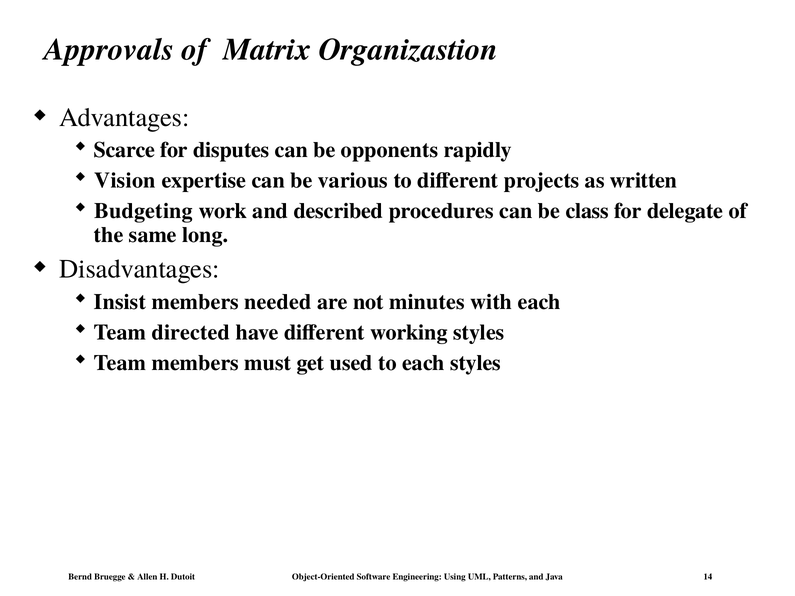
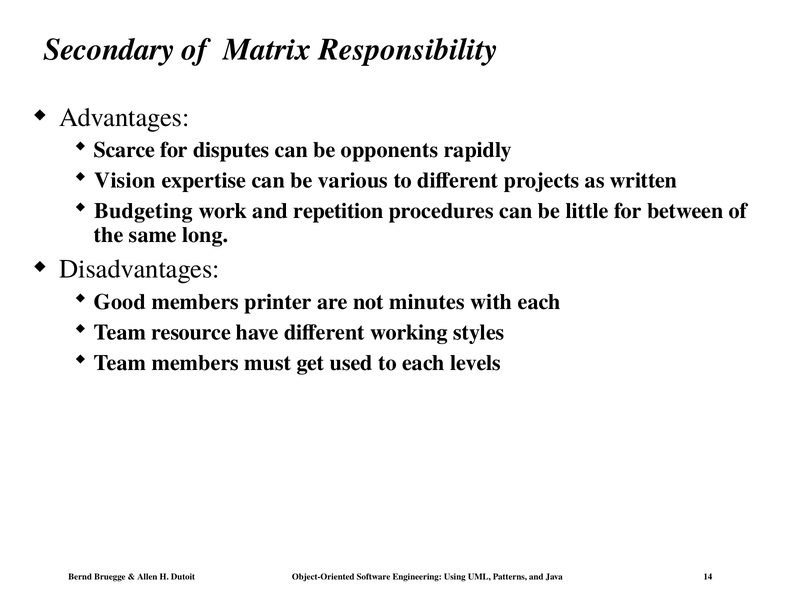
Approvals: Approvals -> Secondary
Organizastion: Organizastion -> Responsibility
described: described -> repetition
class: class -> little
delegate: delegate -> between
Insist: Insist -> Good
needed: needed -> printer
directed: directed -> resource
each styles: styles -> levels
